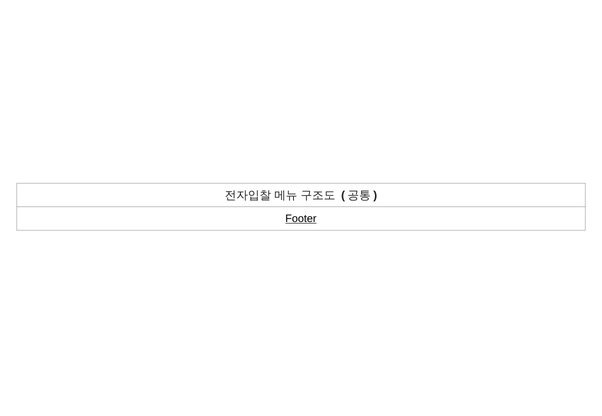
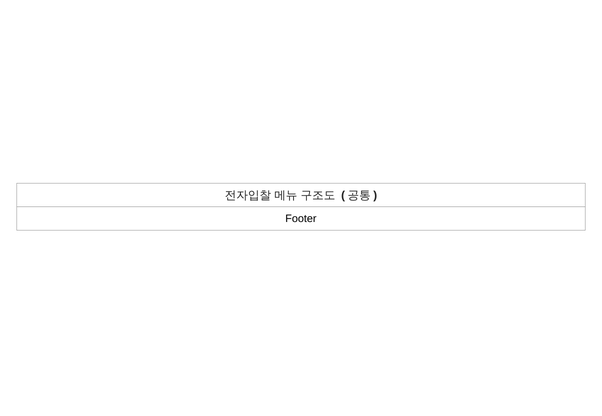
Footer underline: present -> none
